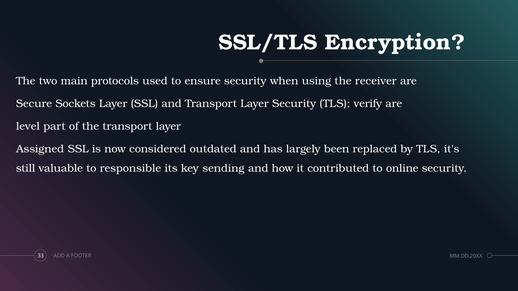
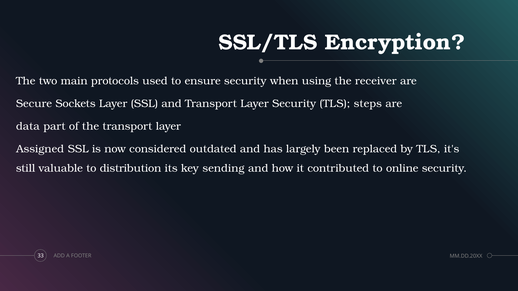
verify: verify -> steps
level: level -> data
responsible: responsible -> distribution
